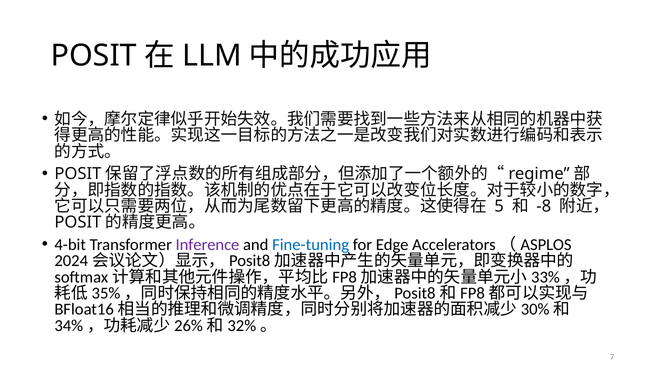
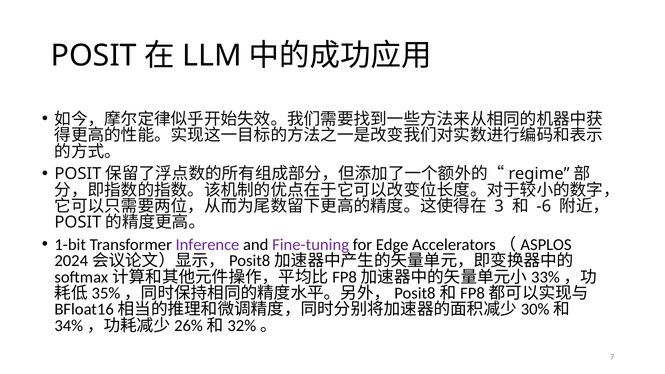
5: 5 -> 3
-8: -8 -> -6
4-bit: 4-bit -> 1-bit
Fine-tuning colour: blue -> purple
